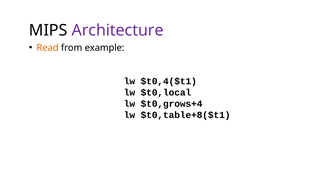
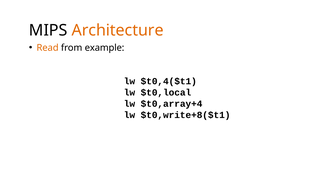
Architecture colour: purple -> orange
$t0,grows+4: $t0,grows+4 -> $t0,array+4
$t0,table+8($t1: $t0,table+8($t1 -> $t0,write+8($t1
